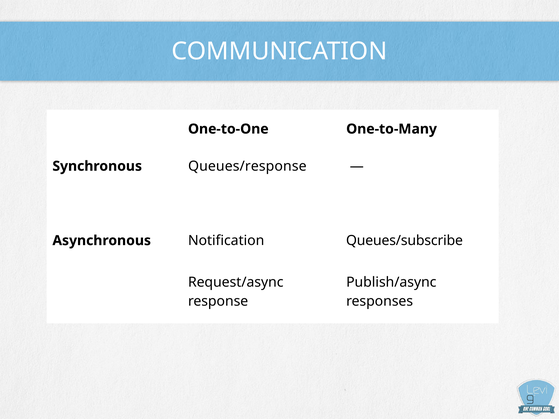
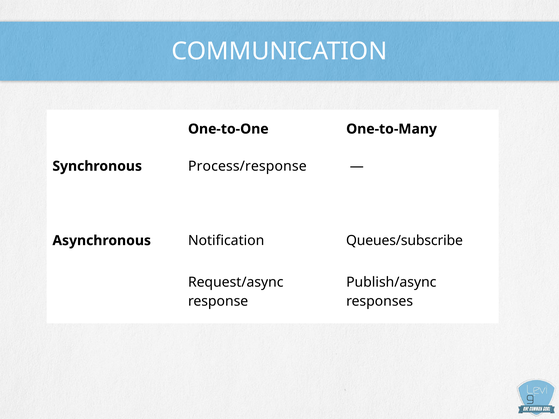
Queues/response: Queues/response -> Process/response
